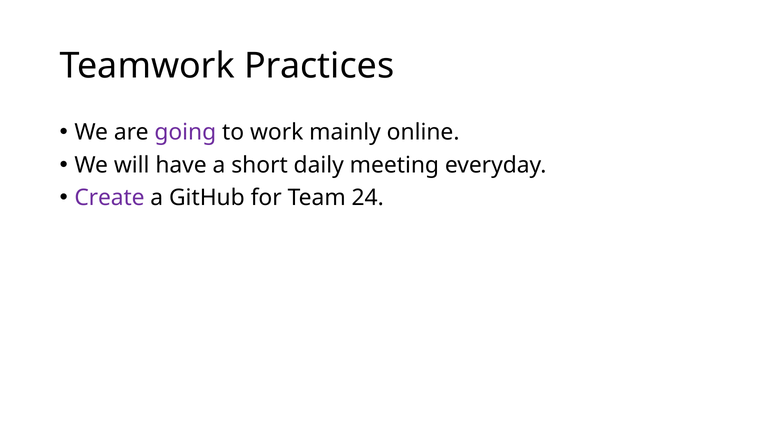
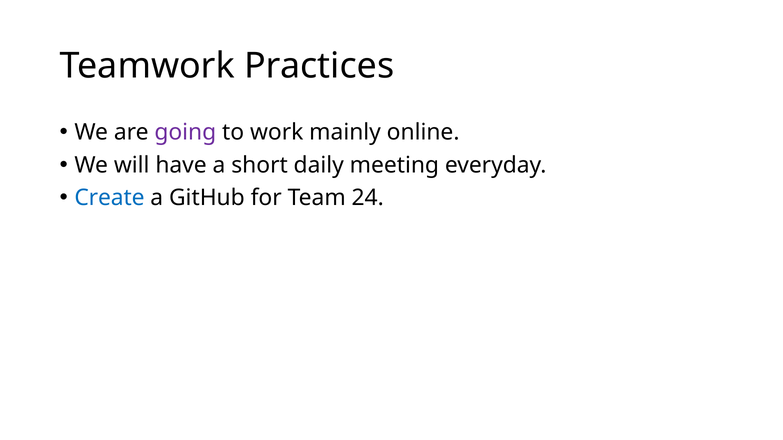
Create colour: purple -> blue
